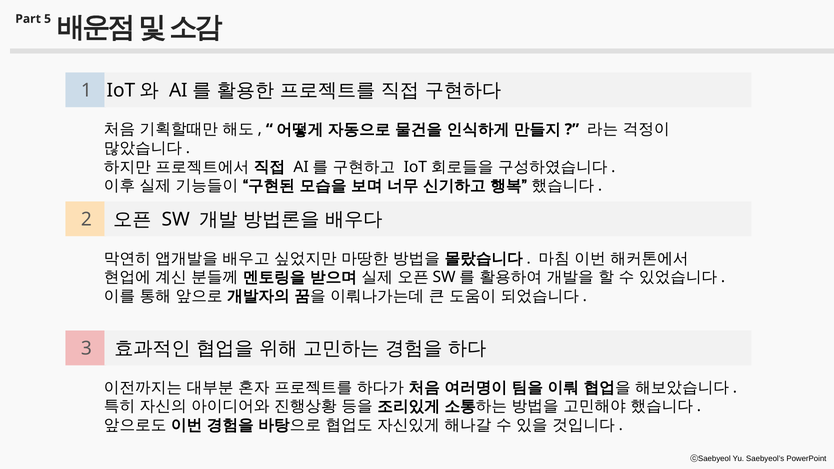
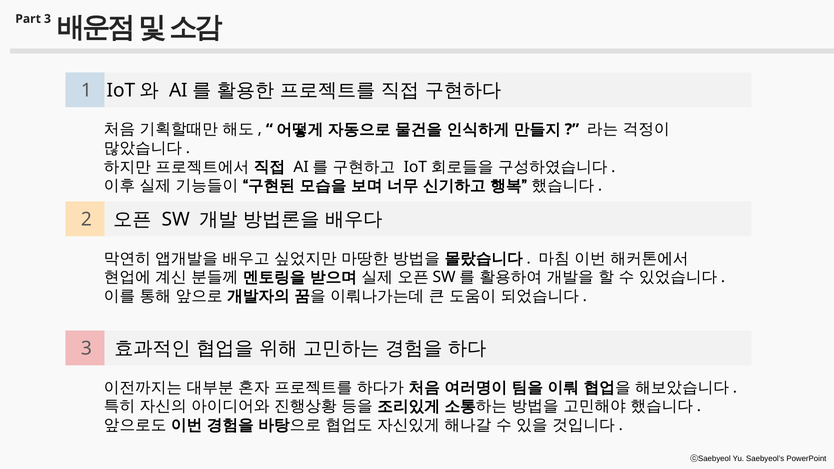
Part 5: 5 -> 3
